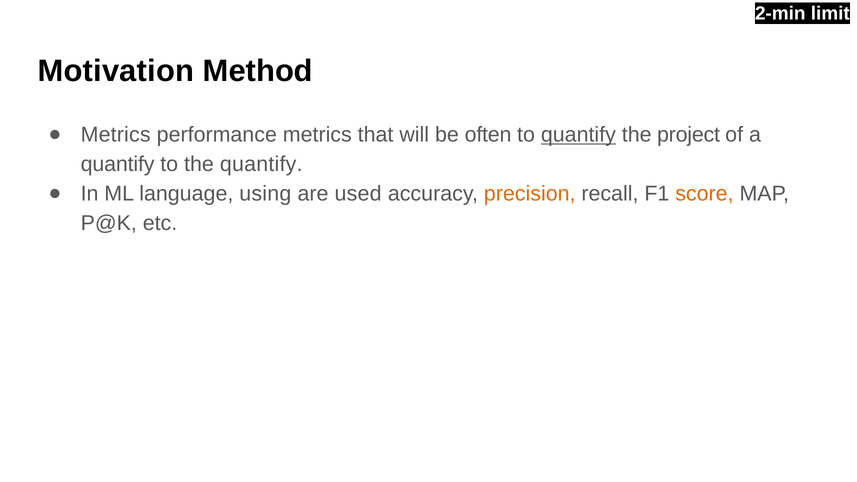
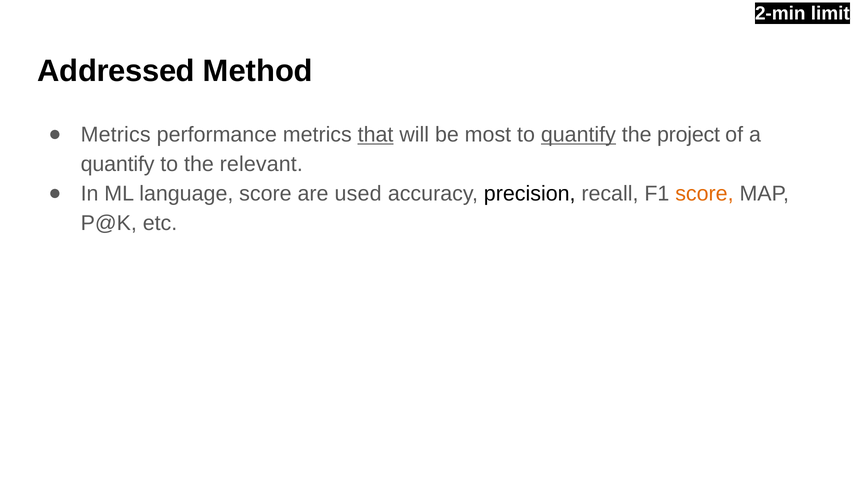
Motivation: Motivation -> Addressed
that underline: none -> present
often: often -> most
the quantify: quantify -> relevant
language using: using -> score
precision colour: orange -> black
